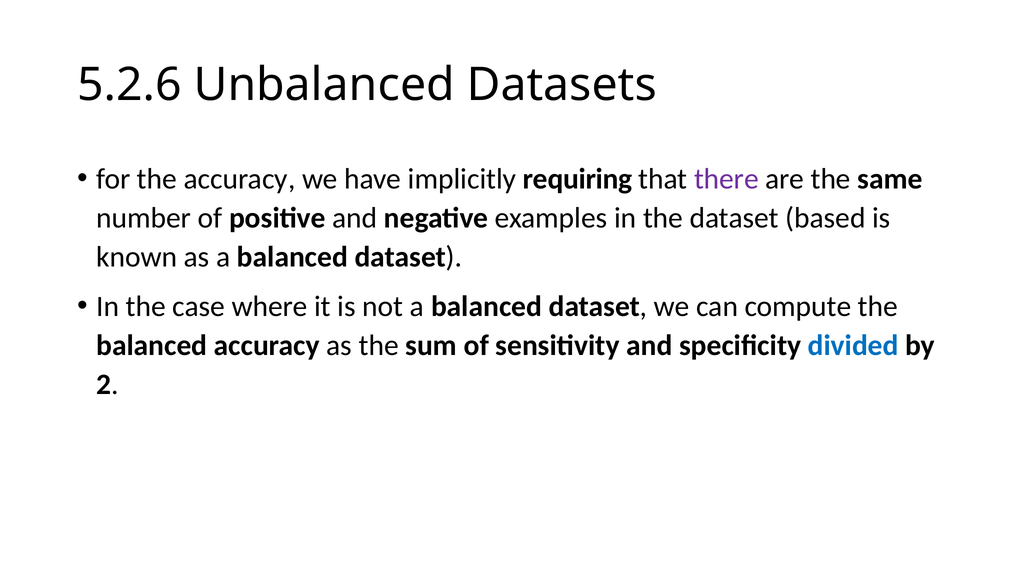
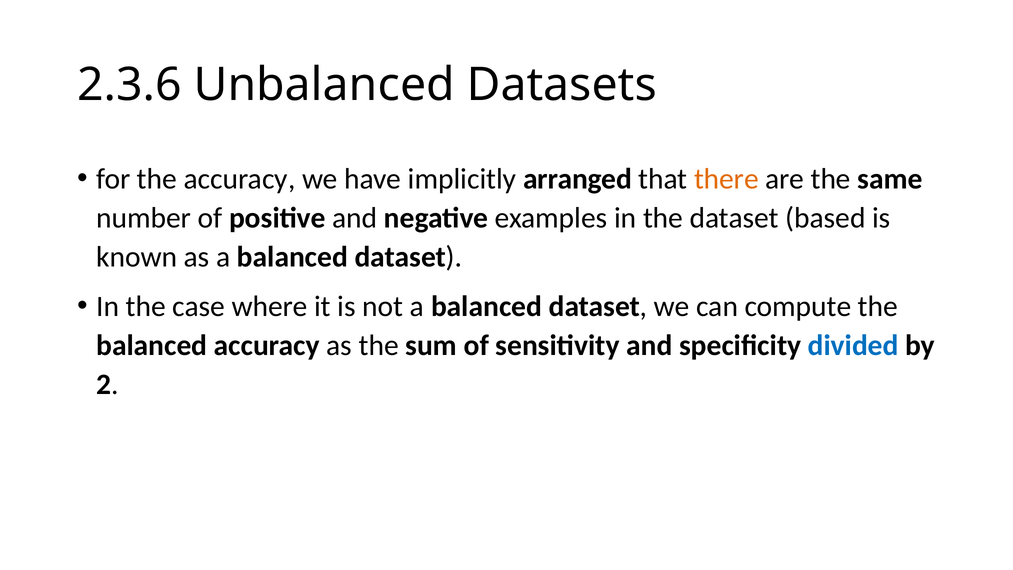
5.2.6: 5.2.6 -> 2.3.6
requiring: requiring -> arranged
there colour: purple -> orange
